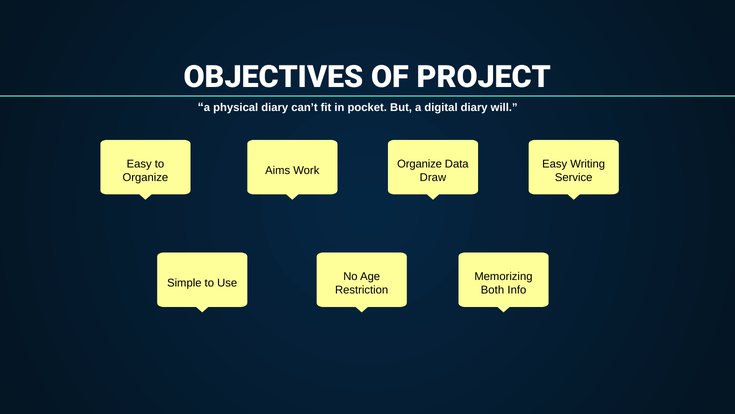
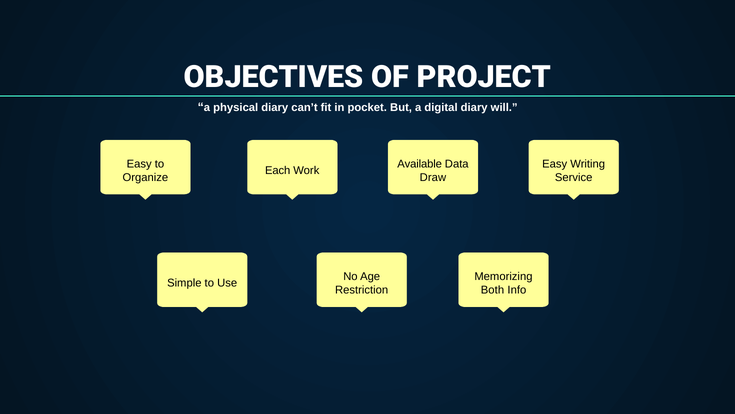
Organize at (420, 164): Organize -> Available
Aims: Aims -> Each
